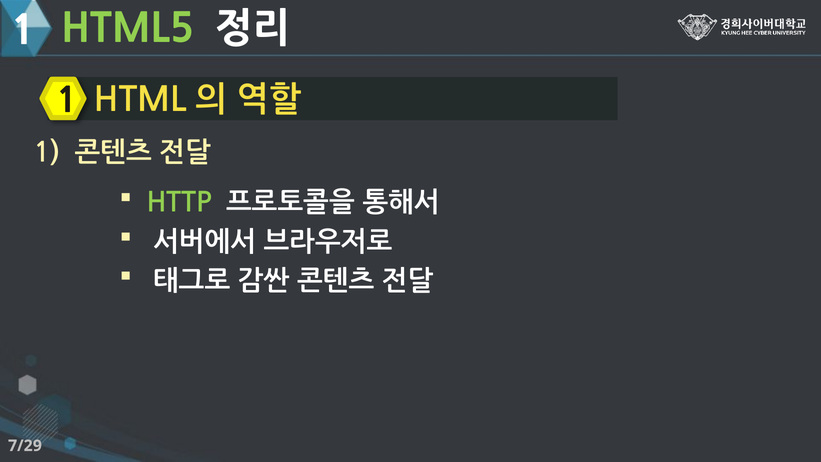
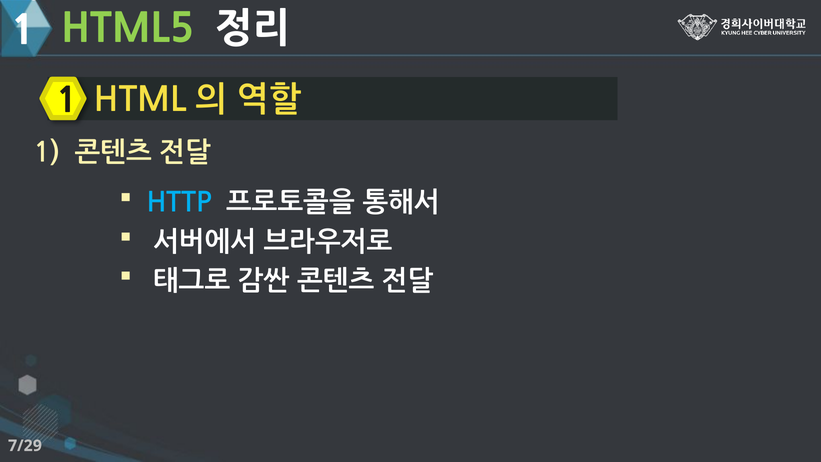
HTTP colour: light green -> light blue
